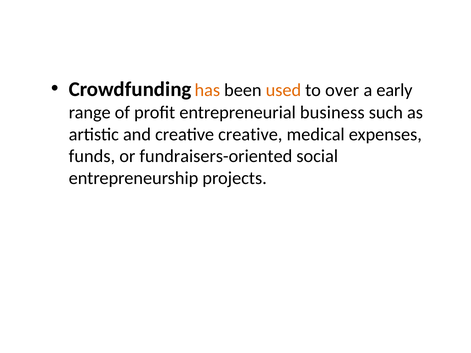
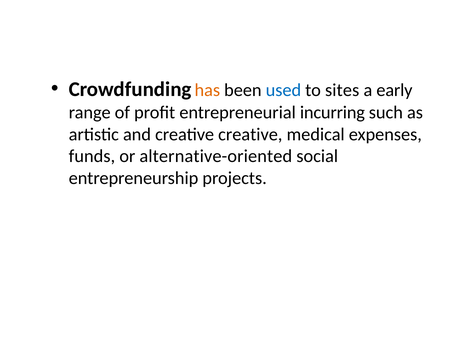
used colour: orange -> blue
over: over -> sites
business: business -> incurring
fundraisers-oriented: fundraisers-oriented -> alternative-oriented
